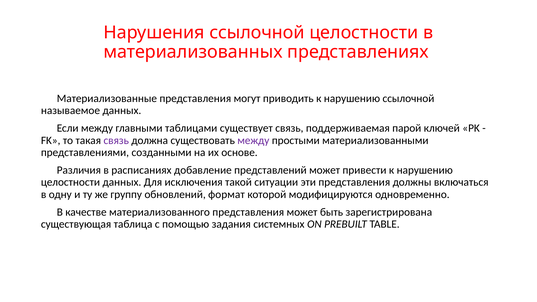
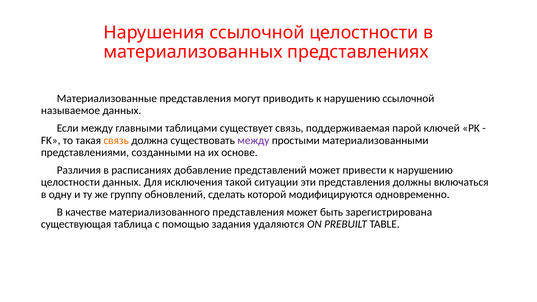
связь at (116, 140) colour: purple -> orange
формат: формат -> сделать
системных: системных -> удаляются
